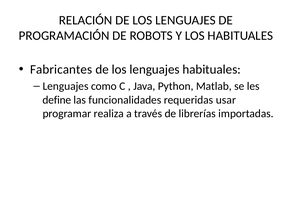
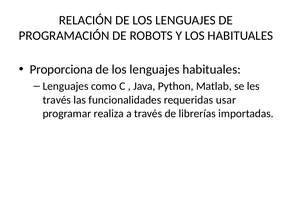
Fabricantes: Fabricantes -> Proporciona
define at (57, 100): define -> través
